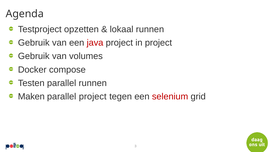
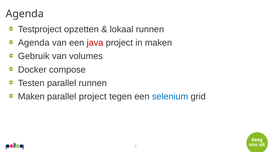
Gebruik at (34, 43): Gebruik -> Agenda
in project: project -> maken
selenium colour: red -> blue
